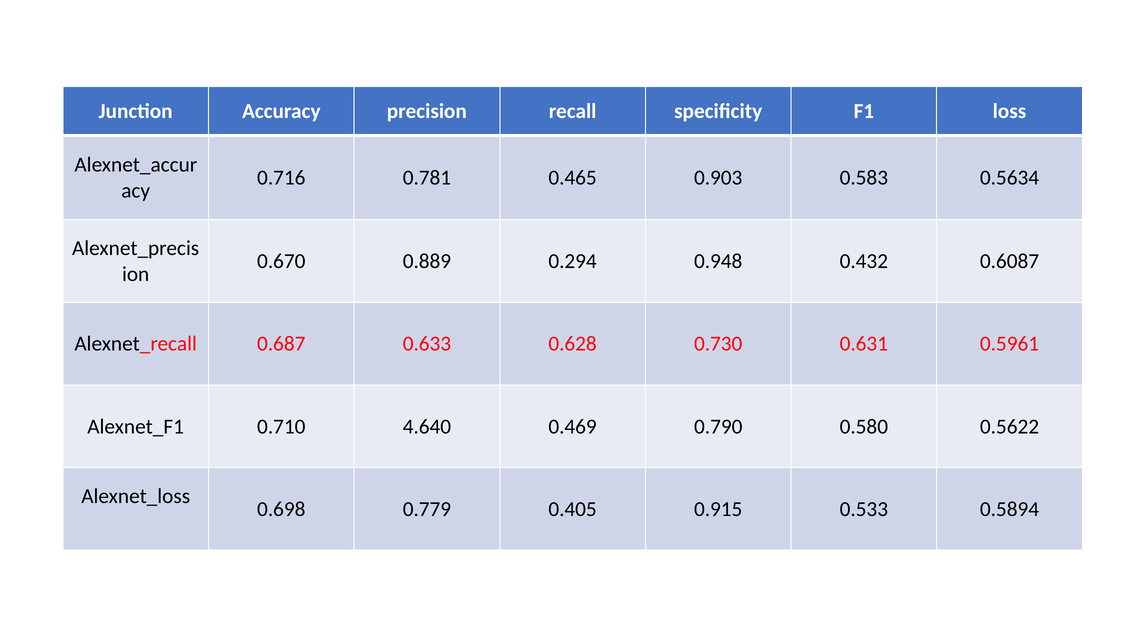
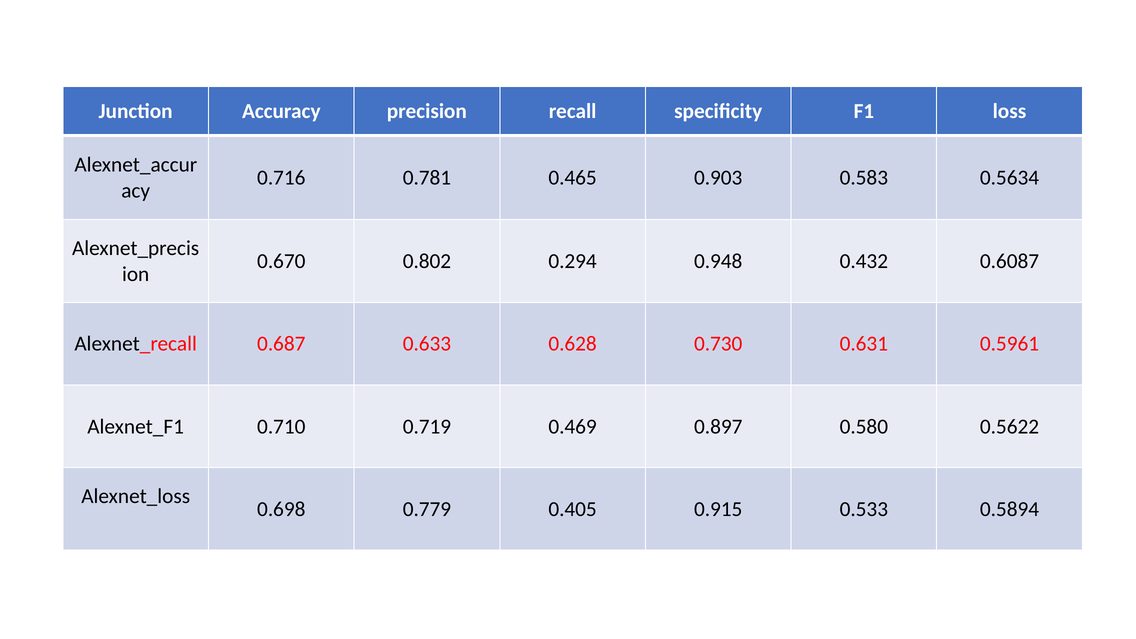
0.889: 0.889 -> 0.802
4.640: 4.640 -> 0.719
0.790: 0.790 -> 0.897
